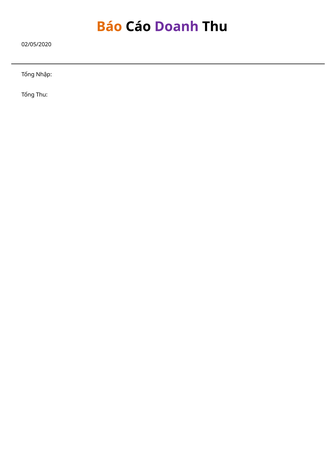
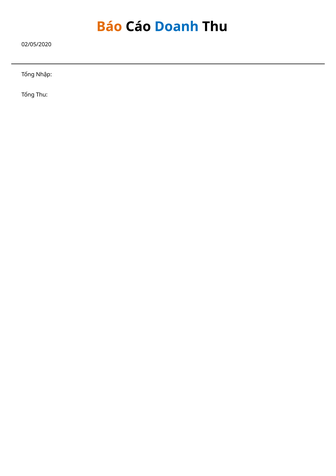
Doanh colour: purple -> blue
